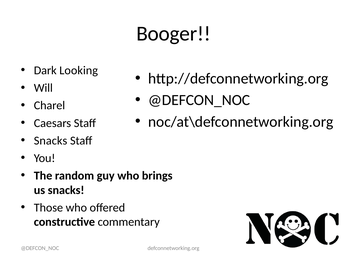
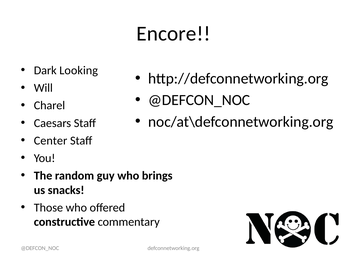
Booger: Booger -> Encore
Snacks at (51, 141): Snacks -> Center
